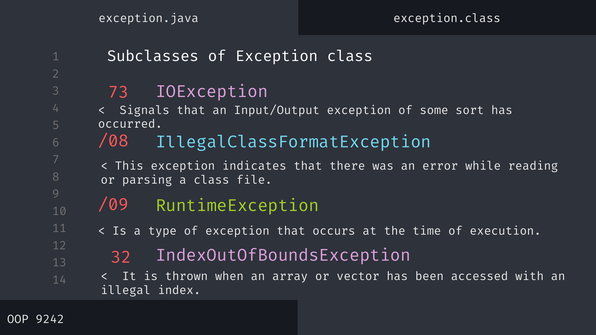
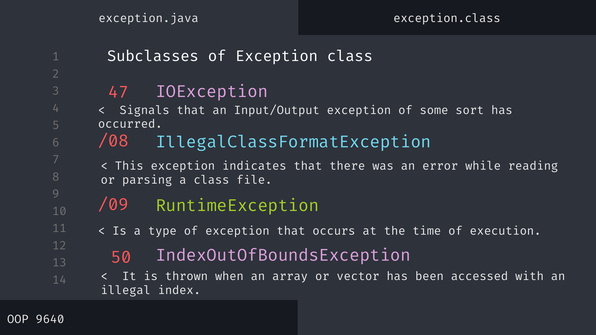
/73: /73 -> /47
/32: /32 -> /50
9242: 9242 -> 9640
